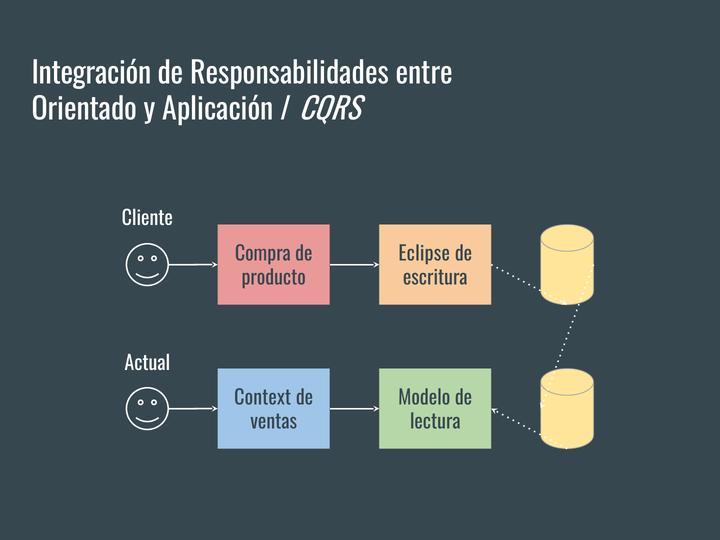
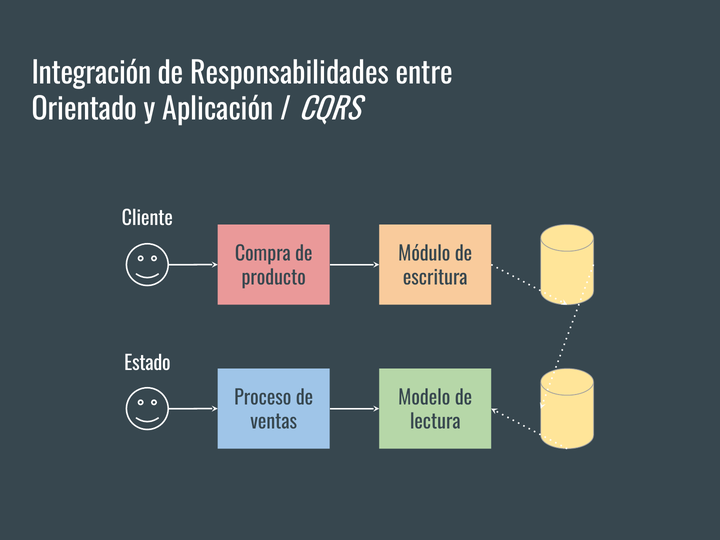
Eclipse: Eclipse -> Módulo
Actual: Actual -> Estado
Context: Context -> Proceso
